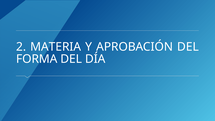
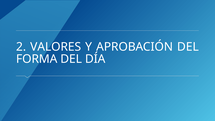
MATERIA: MATERIA -> VALORES
